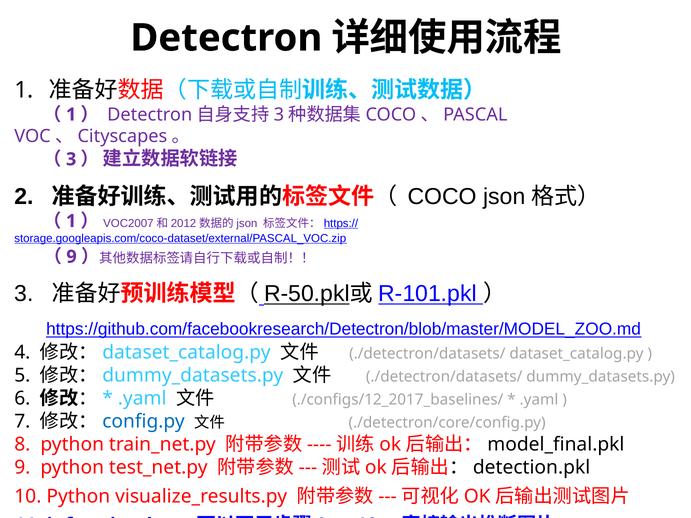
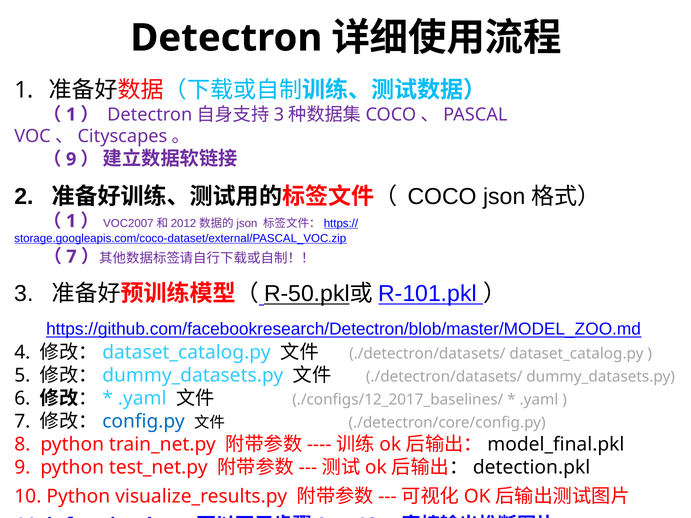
3 at (71, 159): 3 -> 9
9 at (72, 257): 9 -> 7
